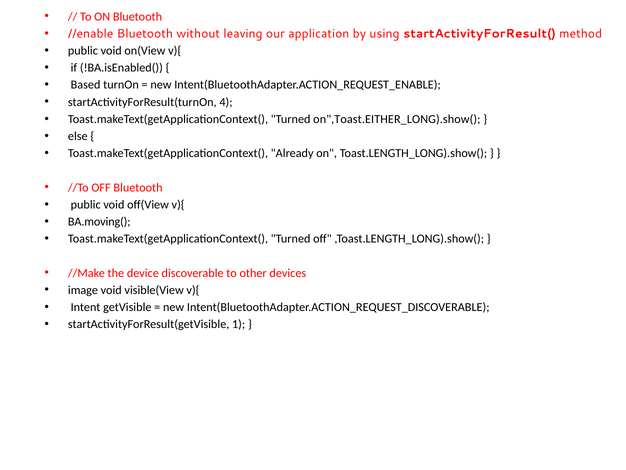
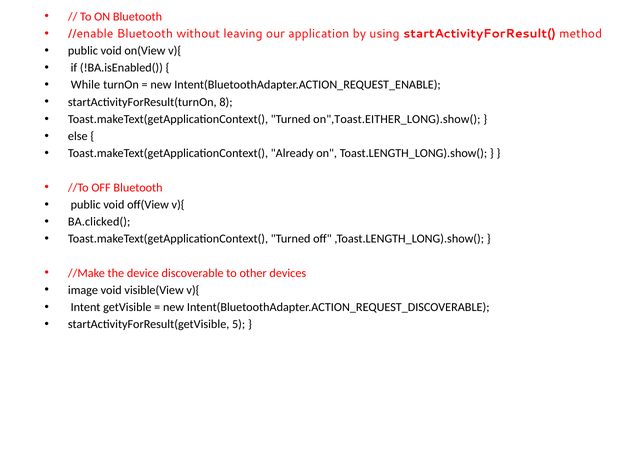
Based: Based -> While
4: 4 -> 8
BA.moving(: BA.moving( -> BA.clicked(
1: 1 -> 5
